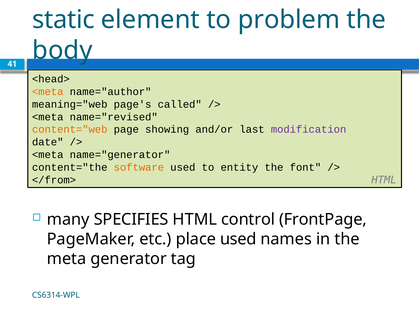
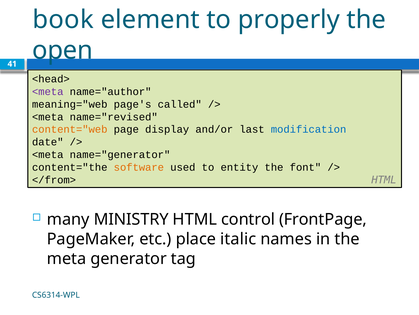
static: static -> book
problem: problem -> properly
body: body -> open
<meta at (48, 91) colour: orange -> purple
showing: showing -> display
modification colour: purple -> blue
SPECIFIES: SPECIFIES -> MINISTRY
place used: used -> italic
